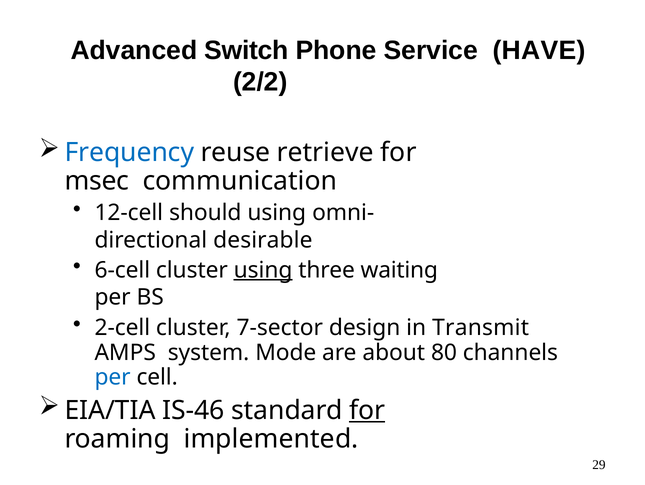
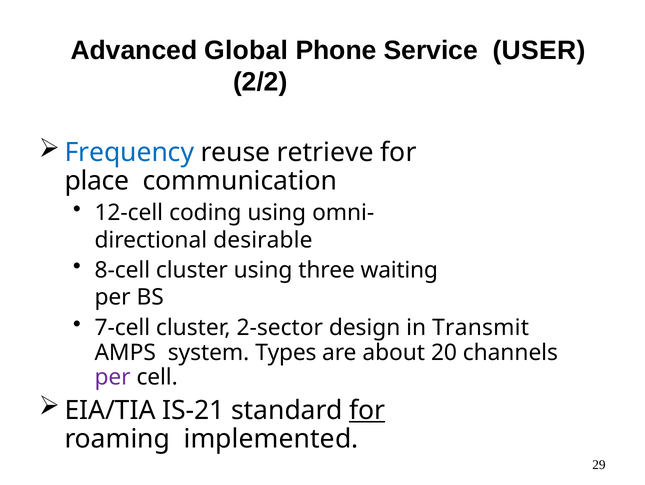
Switch: Switch -> Global
HAVE: HAVE -> USER
msec: msec -> place
should: should -> coding
6-cell: 6-cell -> 8-cell
using at (263, 270) underline: present -> none
2-cell: 2-cell -> 7-cell
7-sector: 7-sector -> 2-sector
Mode: Mode -> Types
80: 80 -> 20
per at (113, 377) colour: blue -> purple
IS-46: IS-46 -> IS-21
